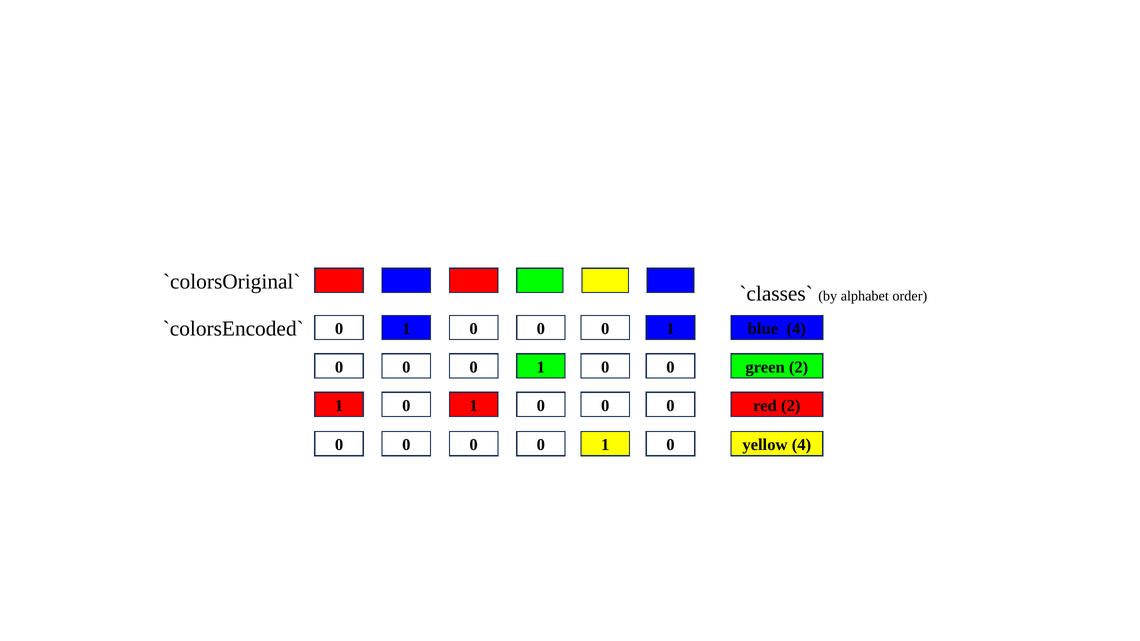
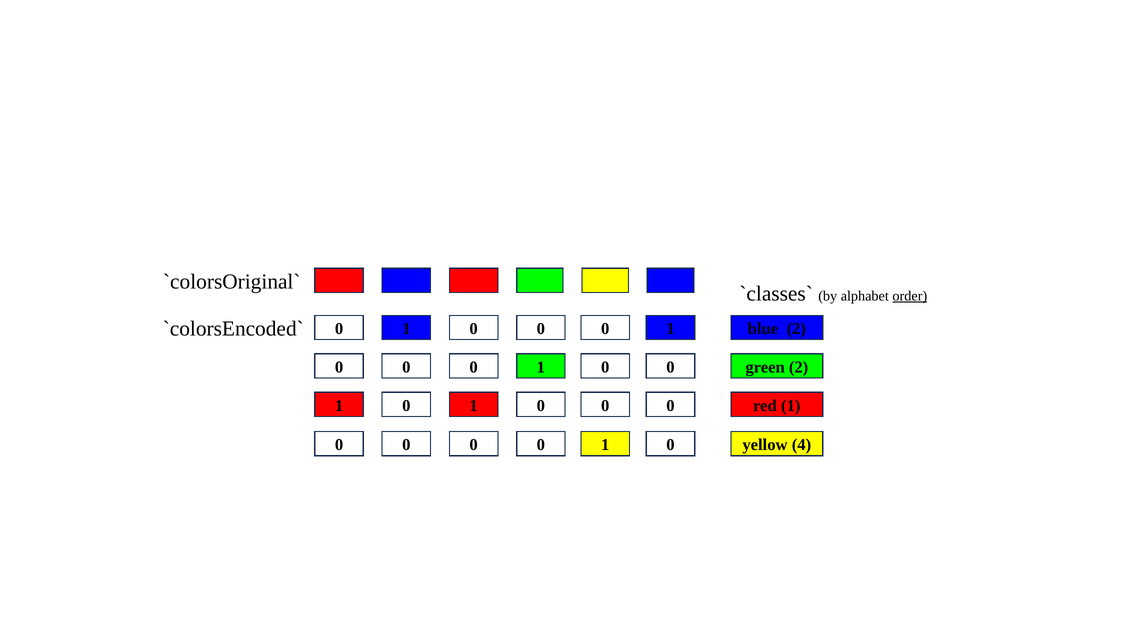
order underline: none -> present
blue 4: 4 -> 2
red 2: 2 -> 1
